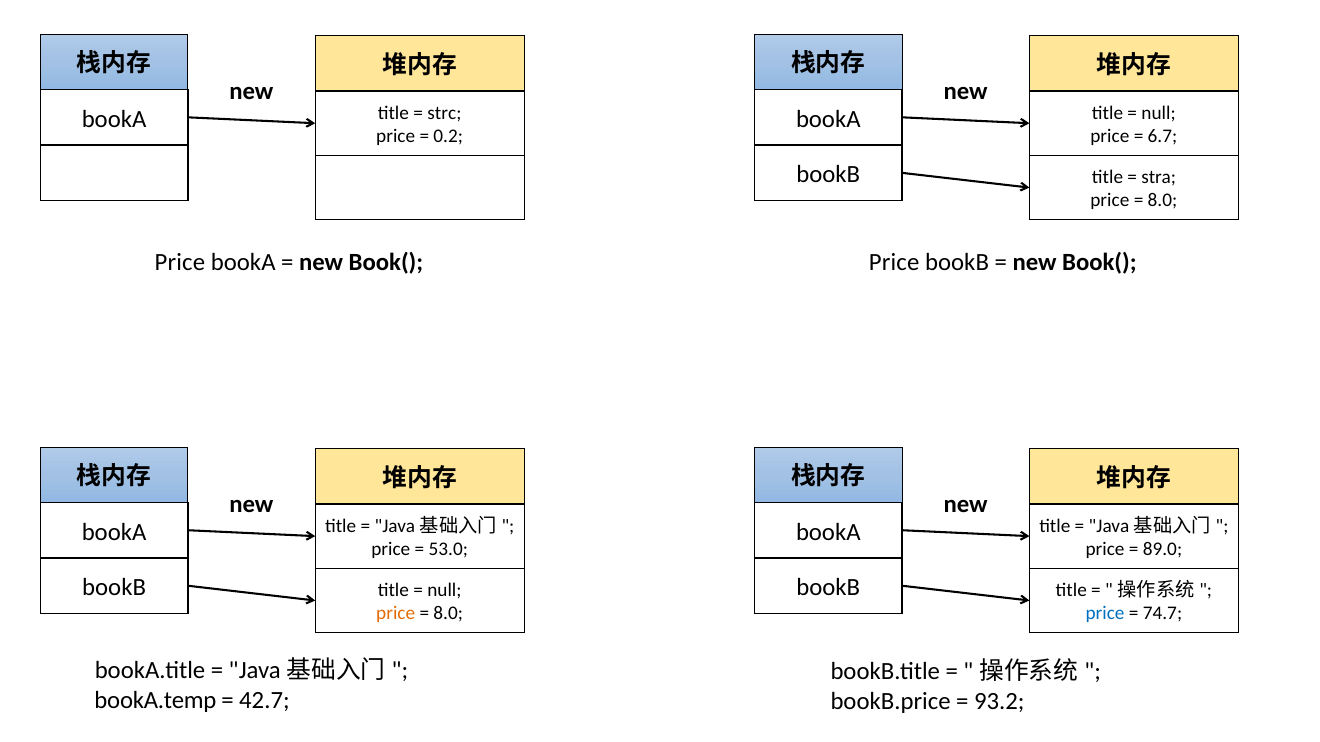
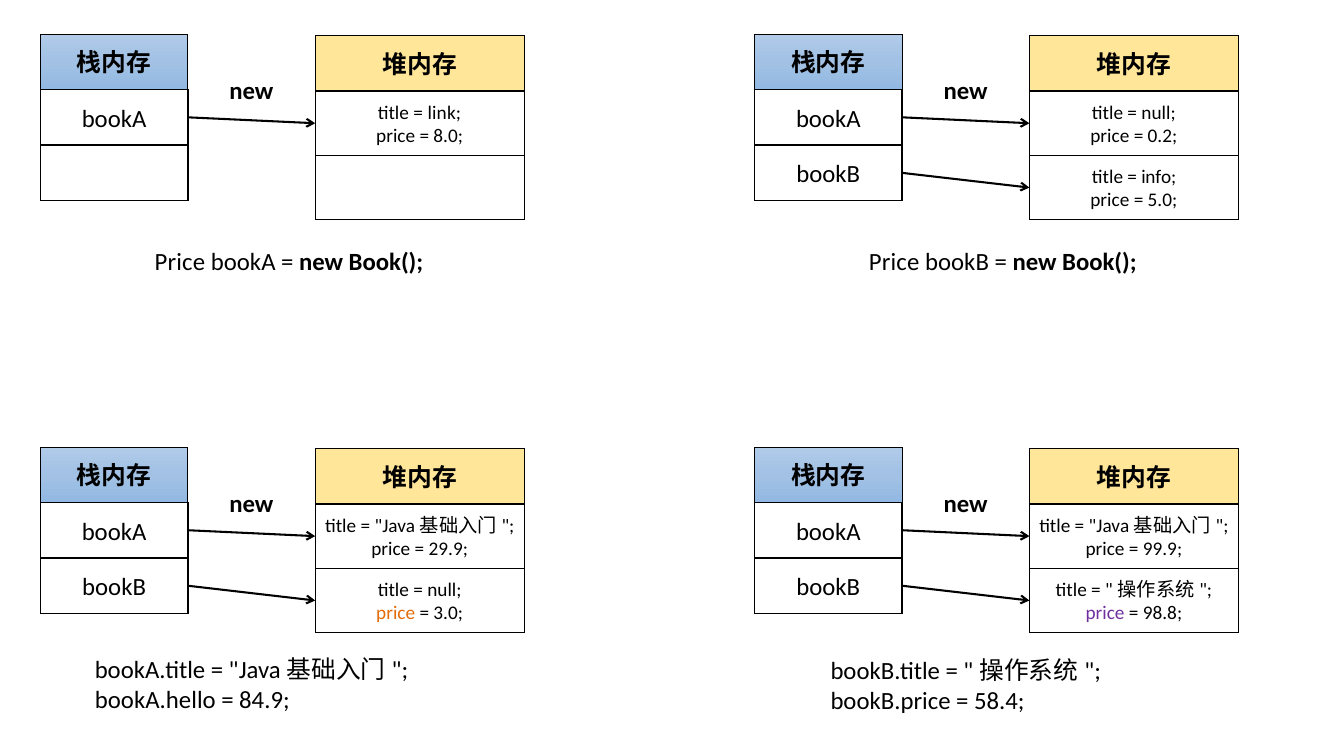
strc: strc -> link
0.2: 0.2 -> 8.0
6.7: 6.7 -> 0.2
stra: stra -> info
8.0 at (1162, 201): 8.0 -> 5.0
53.0: 53.0 -> 29.9
89.0: 89.0 -> 99.9
8.0 at (448, 614): 8.0 -> 3.0
price at (1105, 614) colour: blue -> purple
74.7: 74.7 -> 98.8
bookA.temp: bookA.temp -> bookA.hello
42.7: 42.7 -> 84.9
93.2: 93.2 -> 58.4
